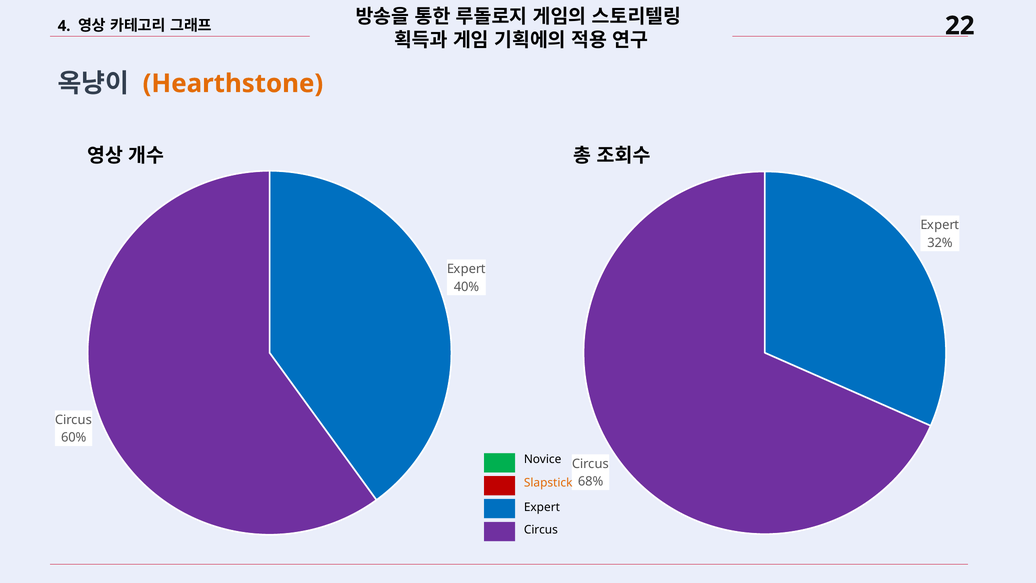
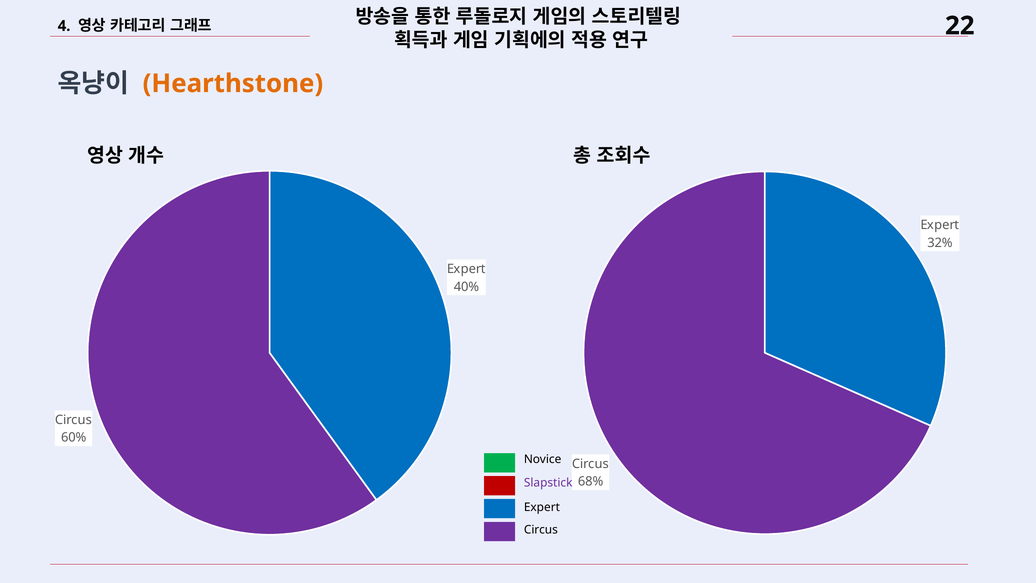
Slapstick colour: orange -> purple
